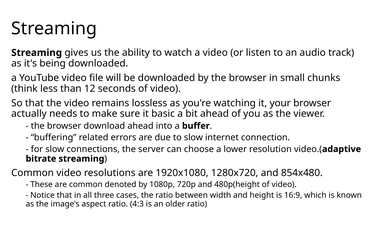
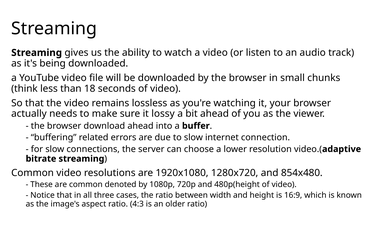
12: 12 -> 18
basic: basic -> lossy
